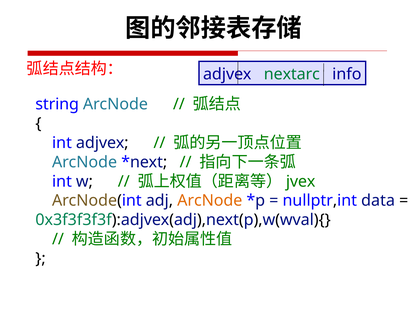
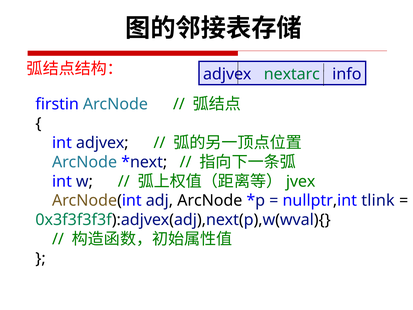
string: string -> firstin
ArcNode at (210, 200) colour: orange -> black
data: data -> tlink
